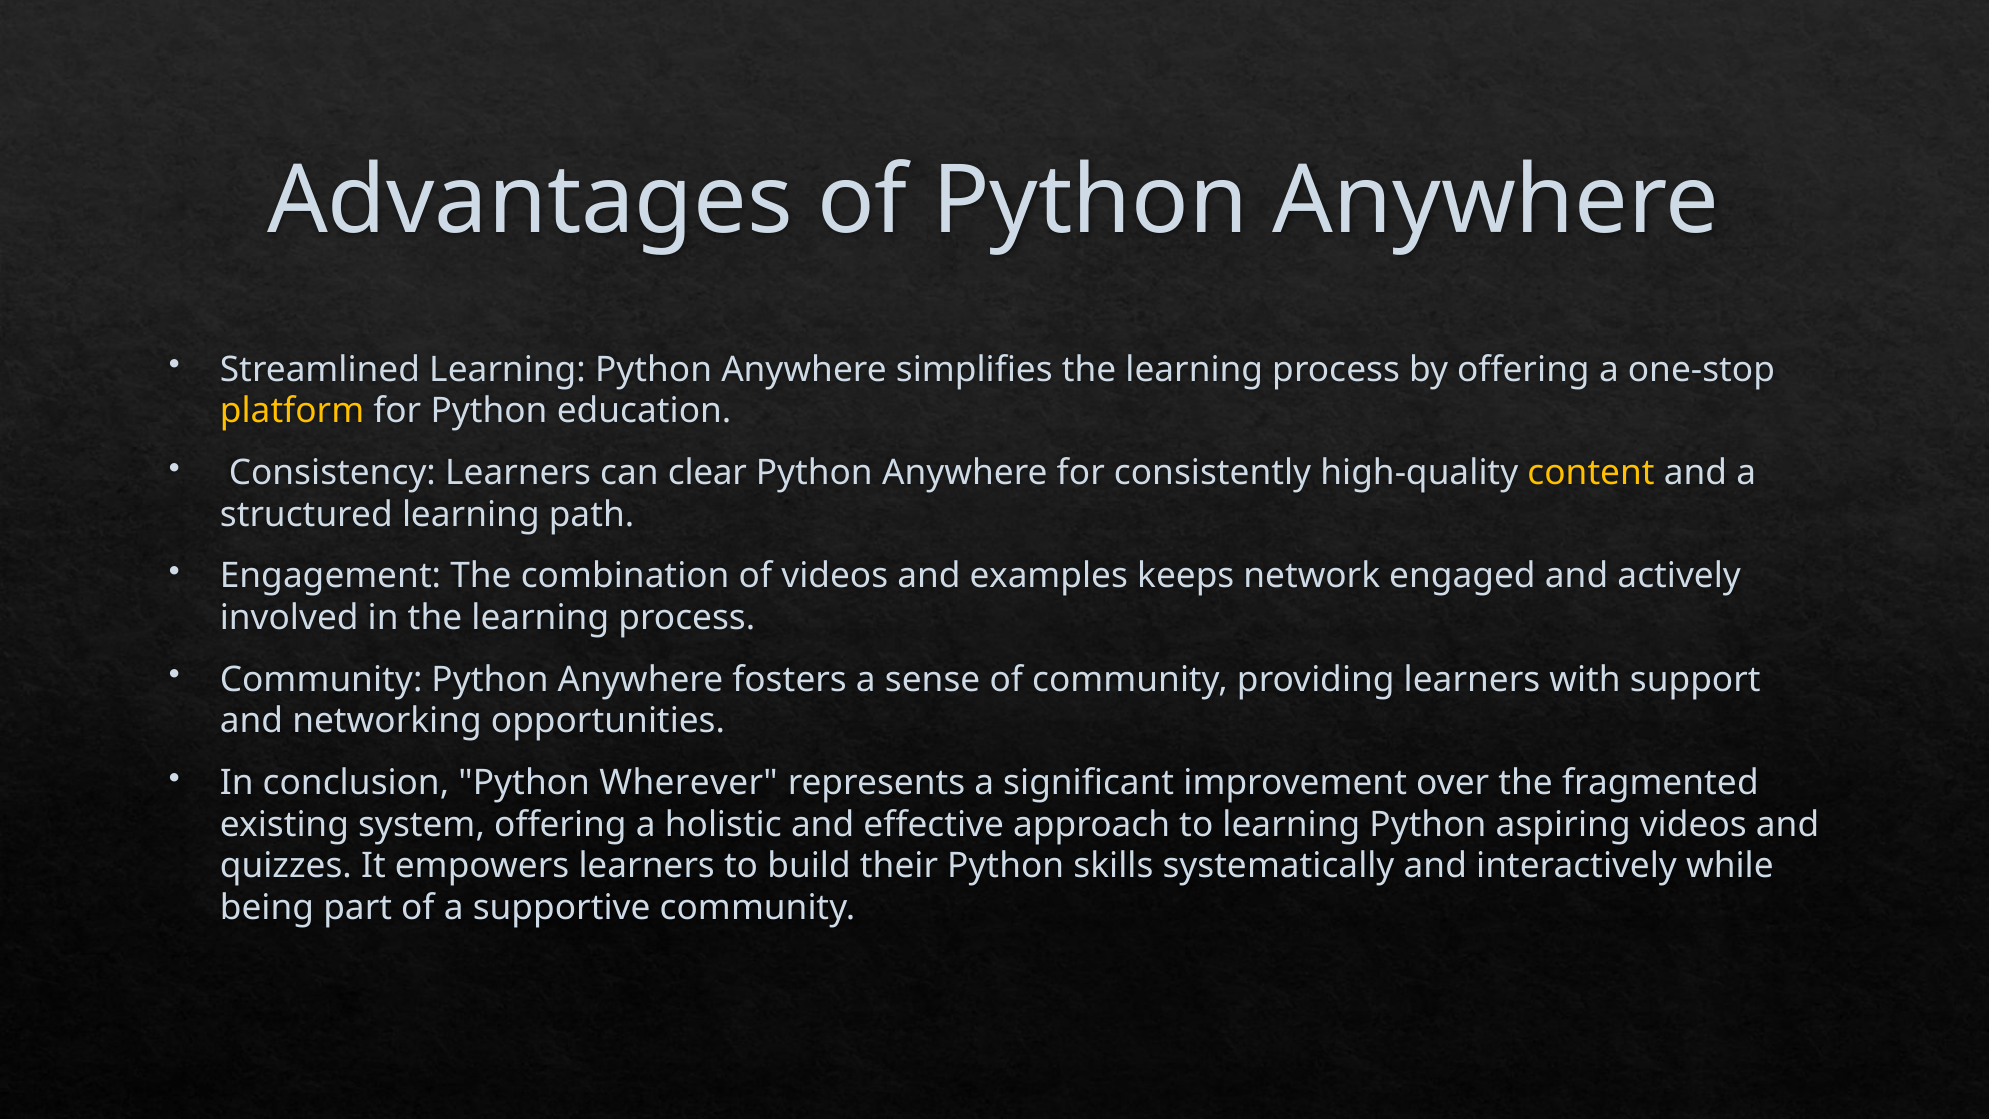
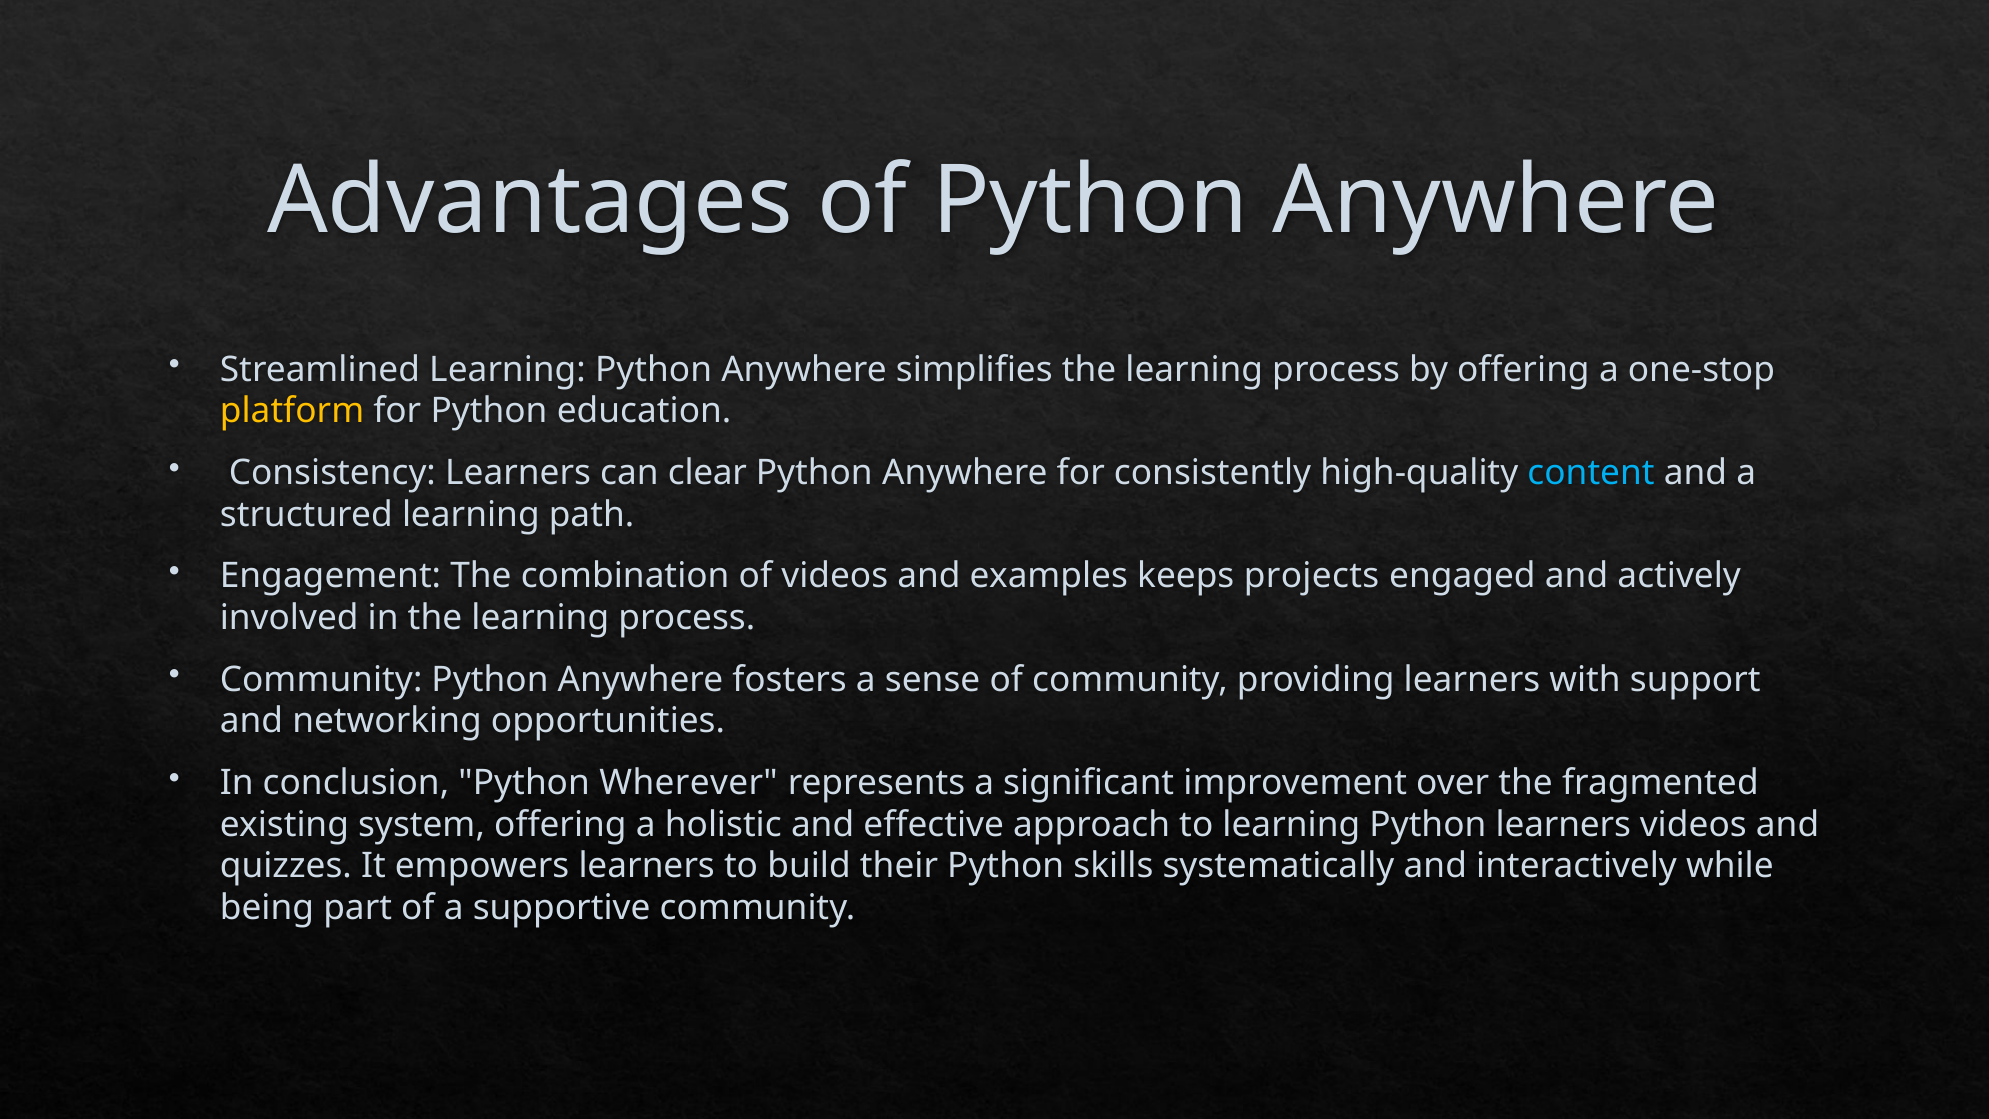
content colour: yellow -> light blue
network: network -> projects
Python aspiring: aspiring -> learners
